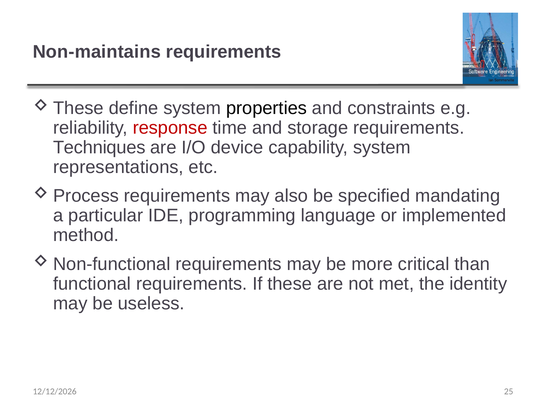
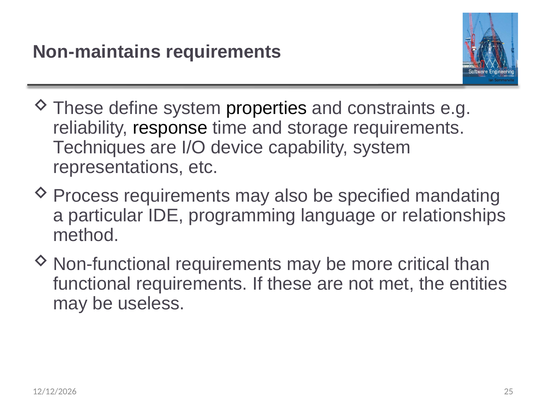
response colour: red -> black
implemented: implemented -> relationships
identity: identity -> entities
